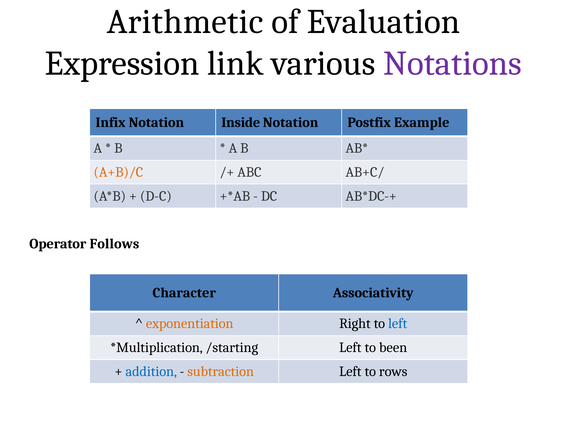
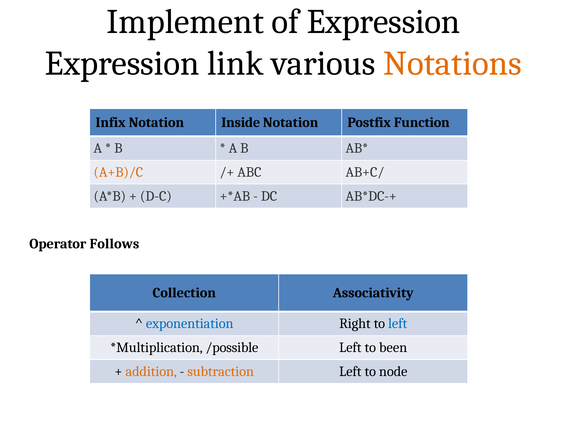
Arithmetic: Arithmetic -> Implement
of Evaluation: Evaluation -> Expression
Notations colour: purple -> orange
Example: Example -> Function
Character: Character -> Collection
exponentiation colour: orange -> blue
/starting: /starting -> /possible
addition colour: blue -> orange
rows: rows -> node
